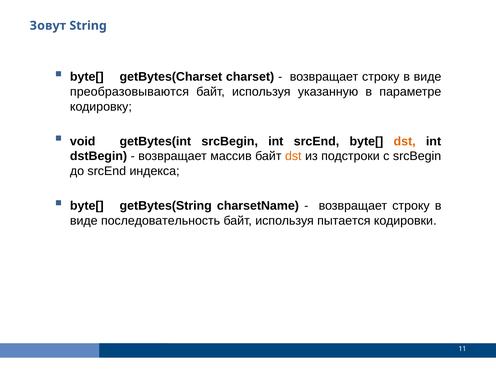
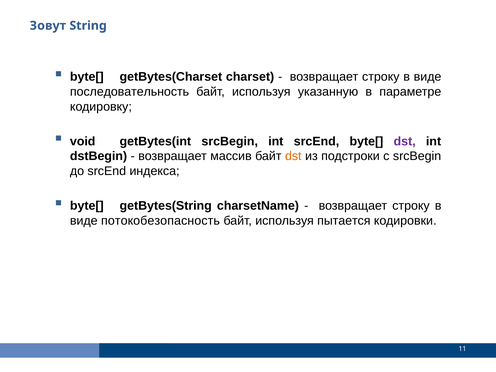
преобразовываются: преобразовываются -> последовательность
dst at (405, 141) colour: orange -> purple
последовательность: последовательность -> потокобезопасность
